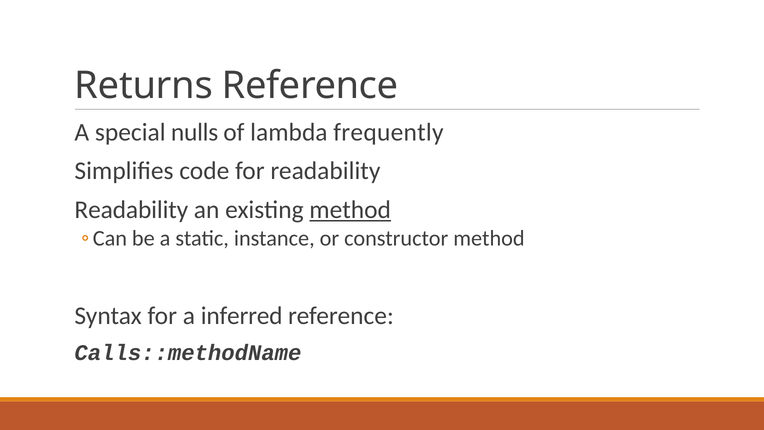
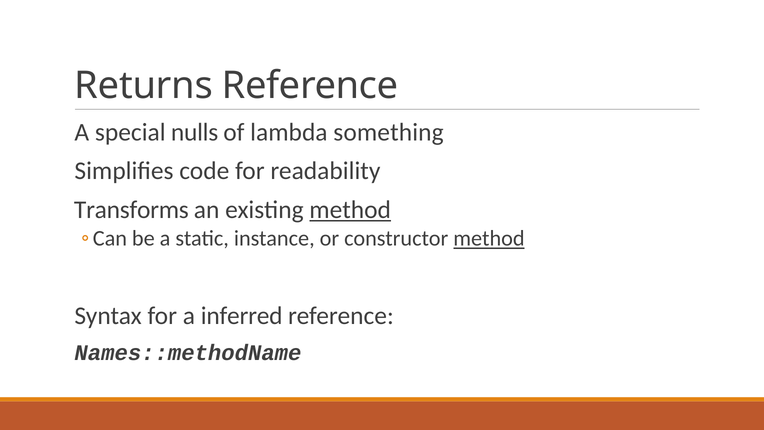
frequently: frequently -> something
Readability at (131, 209): Readability -> Transforms
method at (489, 238) underline: none -> present
Calls::methodName: Calls::methodName -> Names::methodName
